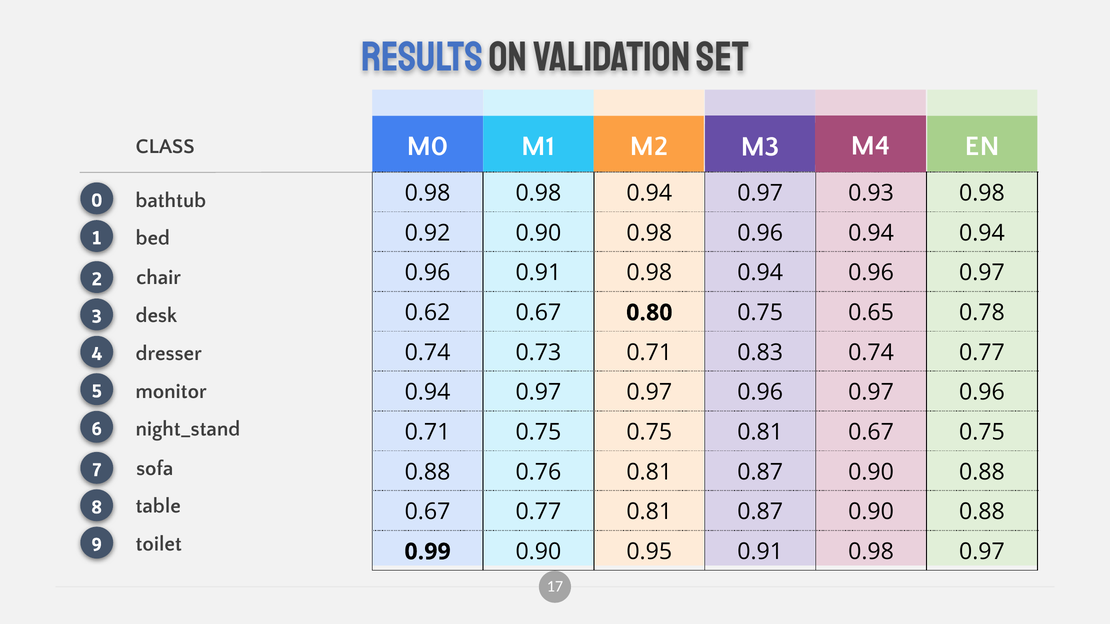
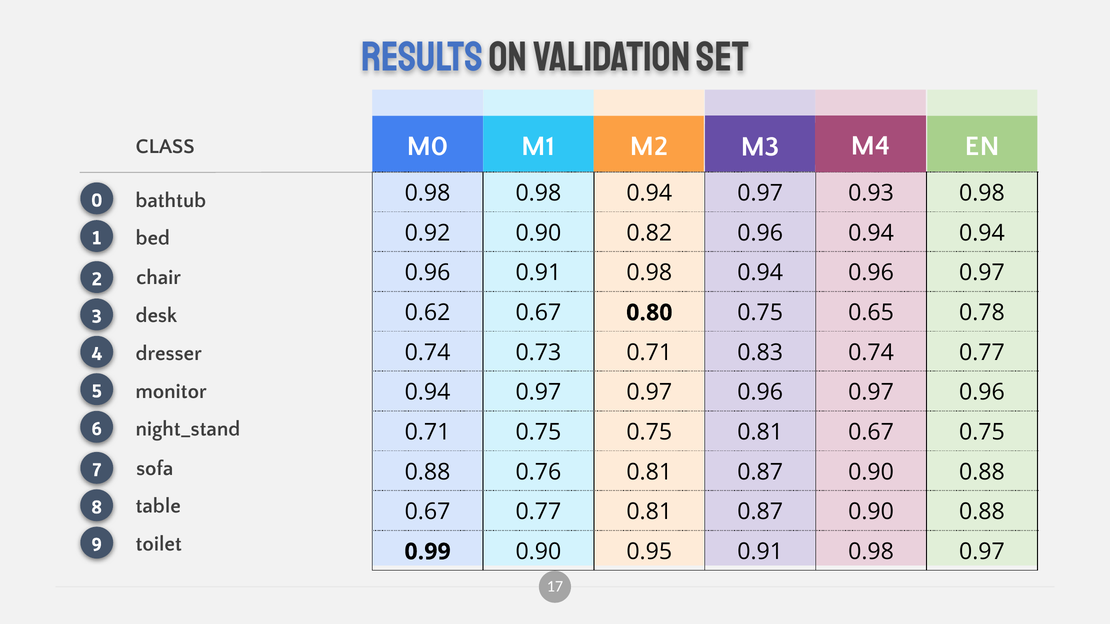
0.90 0.98: 0.98 -> 0.82
